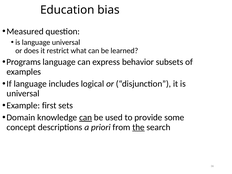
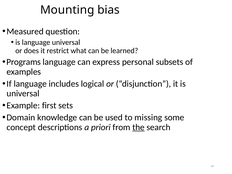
Education: Education -> Mounting
behavior: behavior -> personal
can at (86, 117) underline: present -> none
provide: provide -> missing
